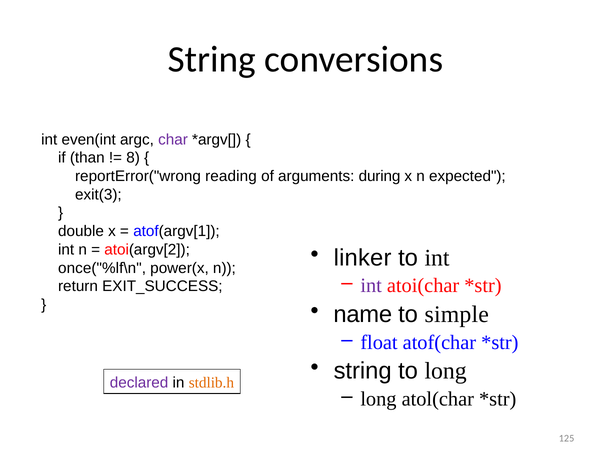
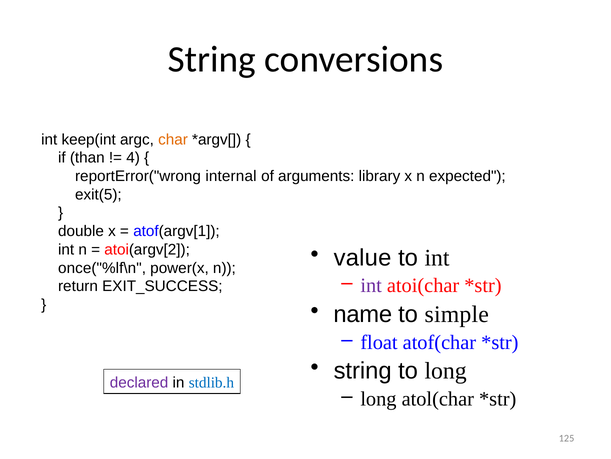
even(int: even(int -> keep(int
char colour: purple -> orange
8: 8 -> 4
reading: reading -> internal
during: during -> library
exit(3: exit(3 -> exit(5
linker: linker -> value
stdlib.h colour: orange -> blue
